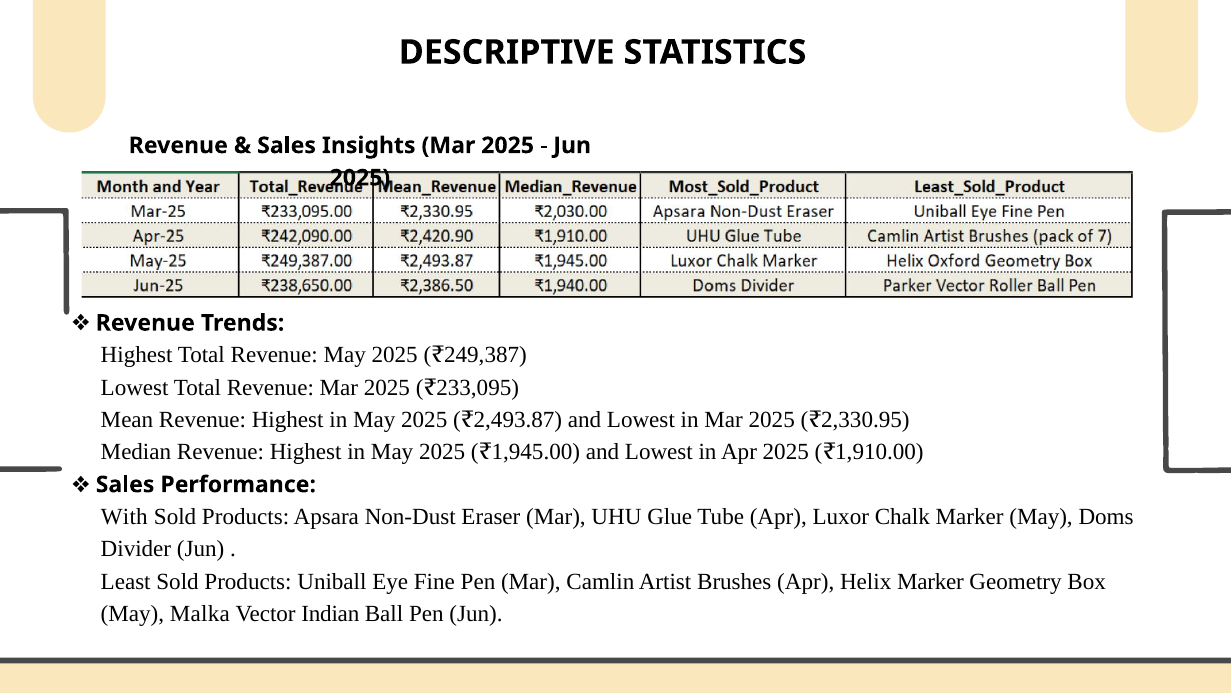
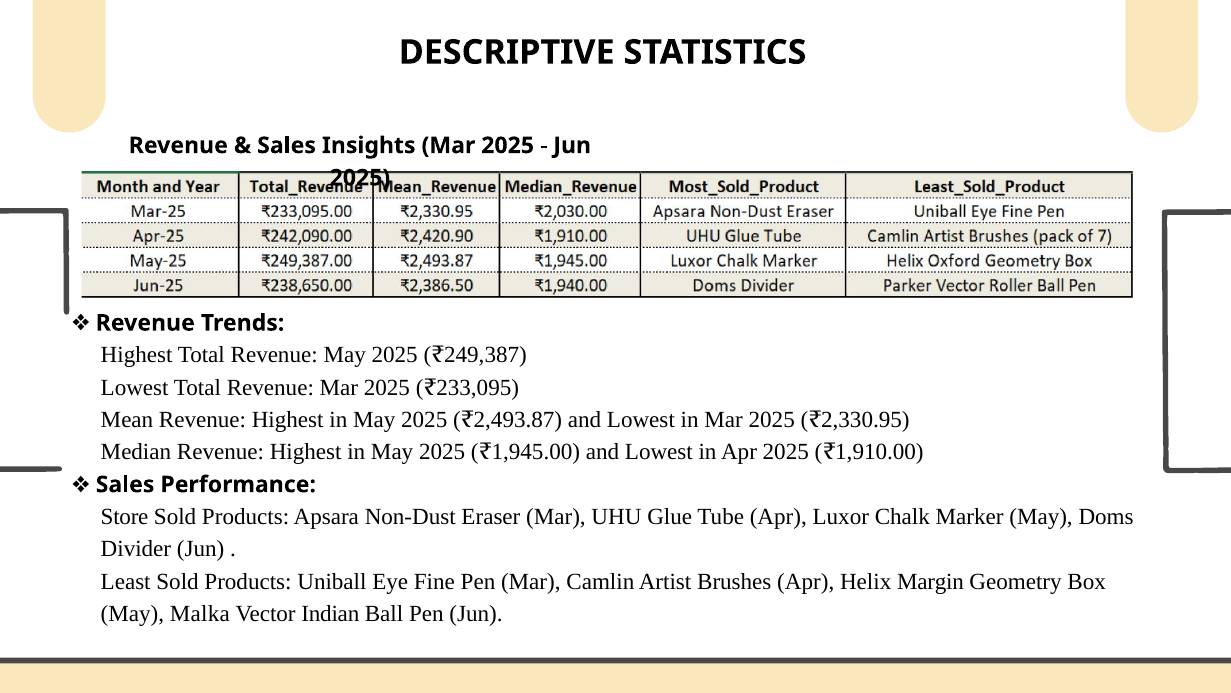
With: With -> Store
Helix Marker: Marker -> Margin
